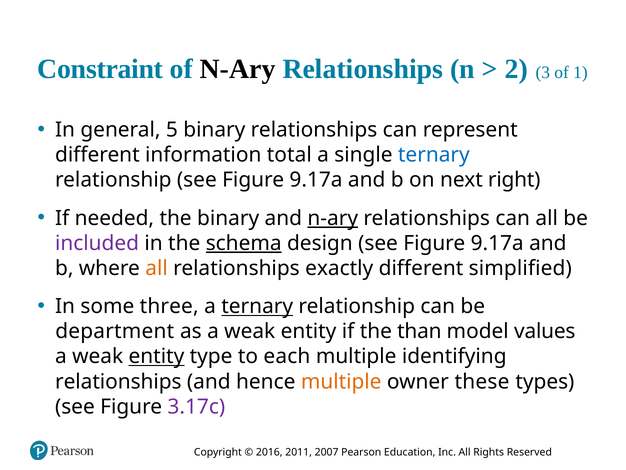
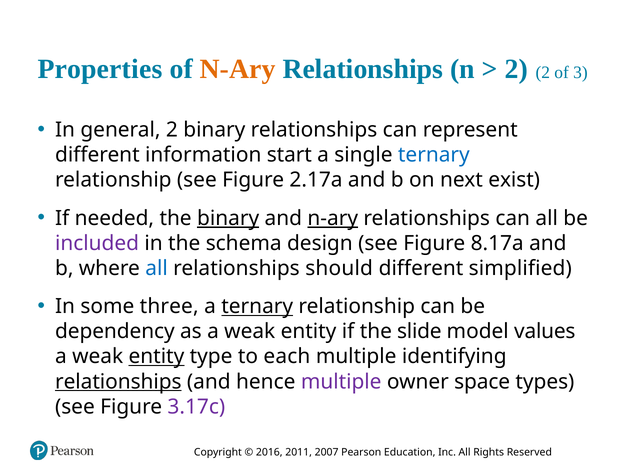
Constraint: Constraint -> Properties
N-Ary at (238, 69) colour: black -> orange
2 3: 3 -> 2
1: 1 -> 3
general 5: 5 -> 2
total: total -> start
relationship see Figure 9.17a: 9.17a -> 2.17a
right: right -> exist
binary at (228, 218) underline: none -> present
schema underline: present -> none
design see Figure 9.17a: 9.17a -> 8.17a
all at (157, 268) colour: orange -> blue
exactly: exactly -> should
department: department -> dependency
than: than -> slide
relationships at (118, 381) underline: none -> present
multiple at (341, 381) colour: orange -> purple
these: these -> space
